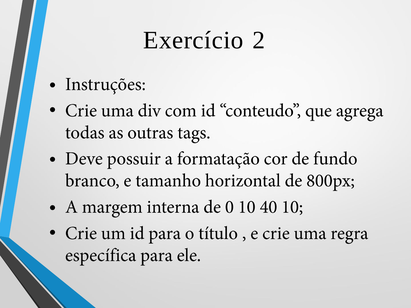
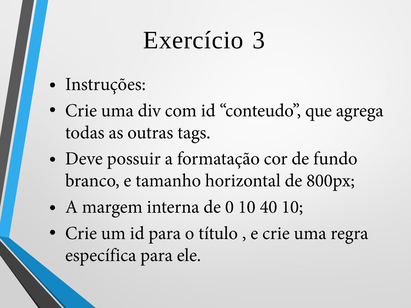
2: 2 -> 3
